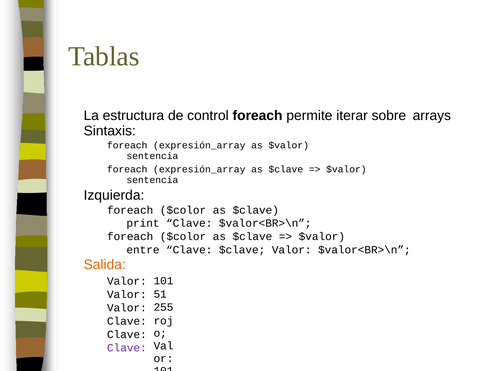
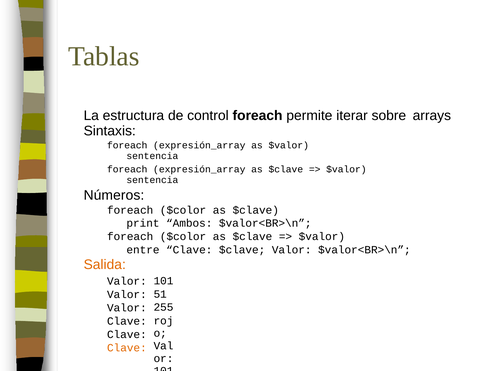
Izquierda: Izquierda -> Números
print Clave: Clave -> Ambos
Clave at (127, 348) colour: purple -> orange
